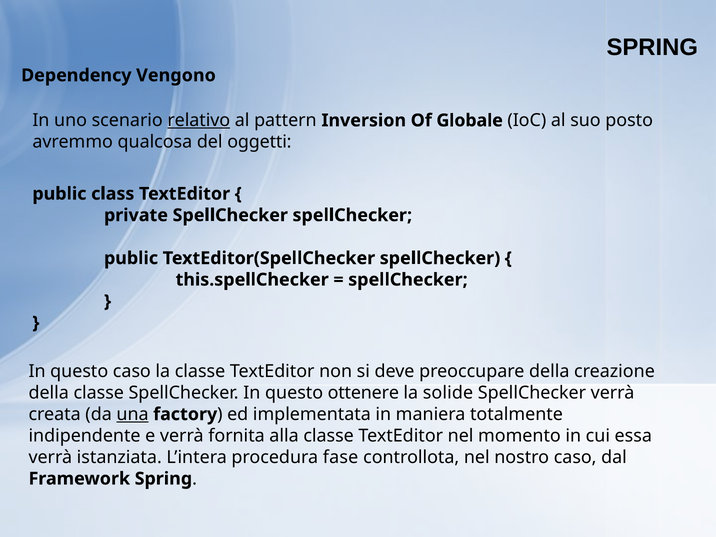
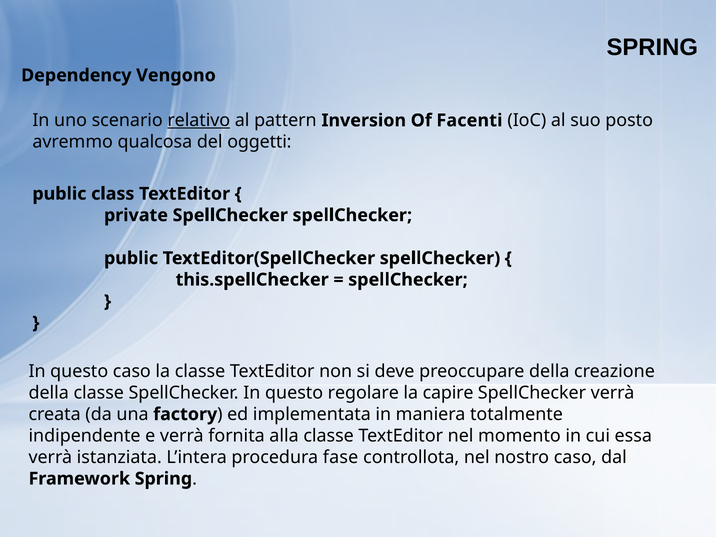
Globale: Globale -> Facenti
ottenere: ottenere -> regolare
solide: solide -> capire
una underline: present -> none
